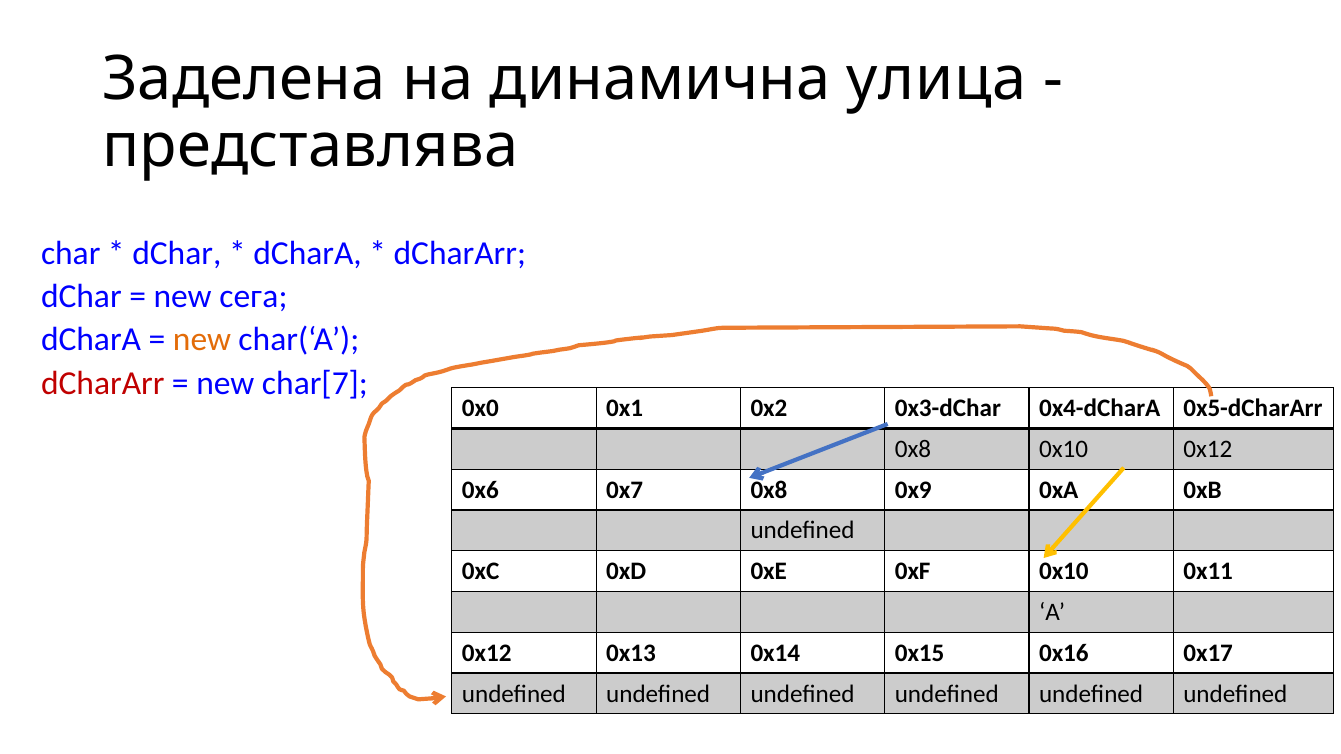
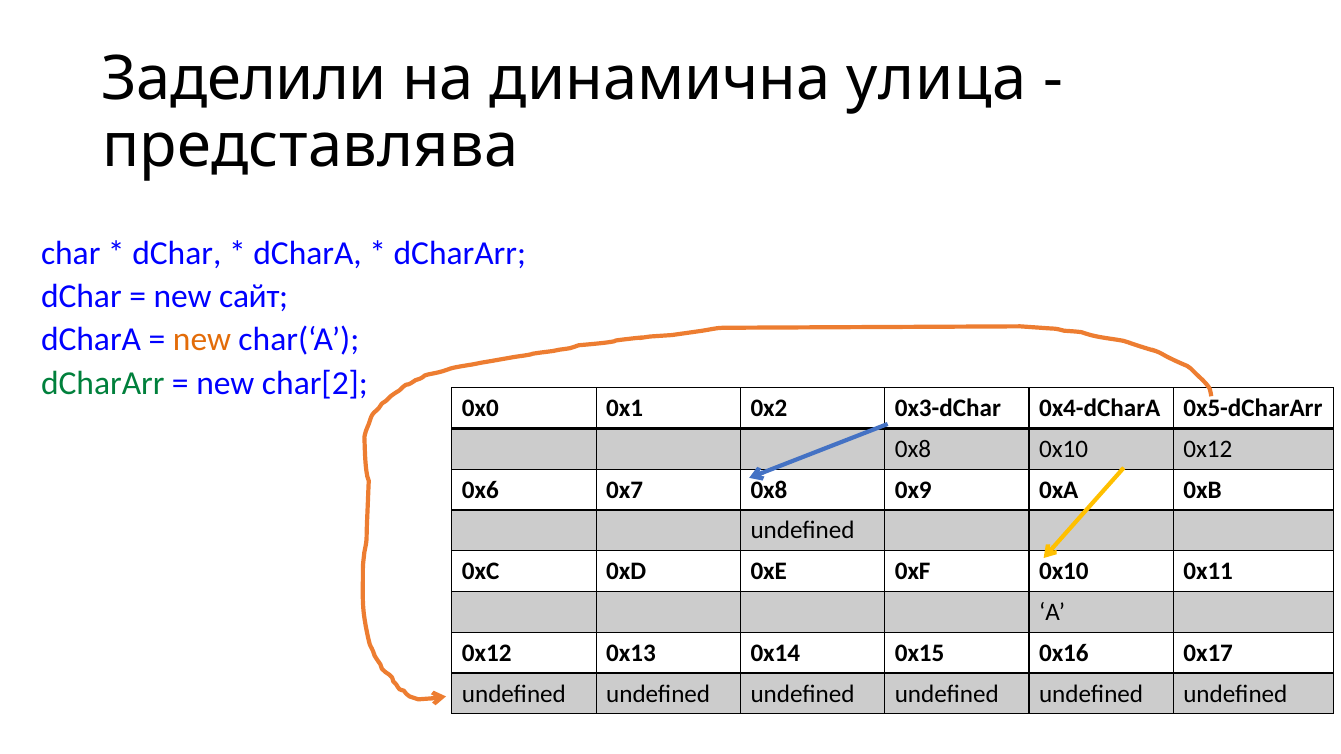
Заделена: Заделена -> Заделили
сега: сега -> сайт
dCharArr at (103, 383) colour: red -> green
char[7: char[7 -> char[2
